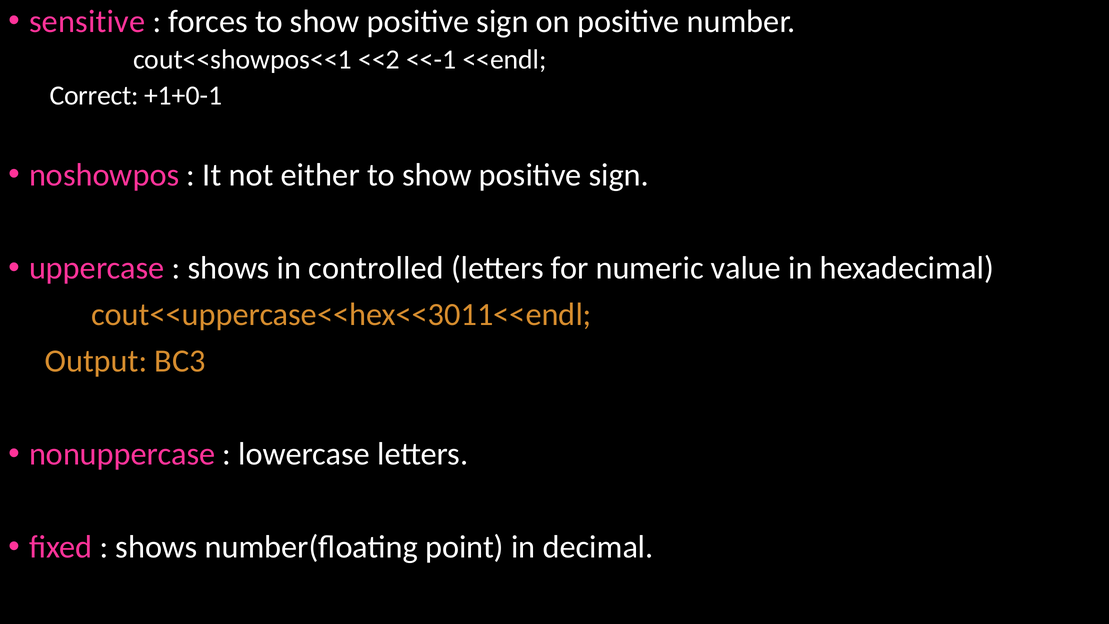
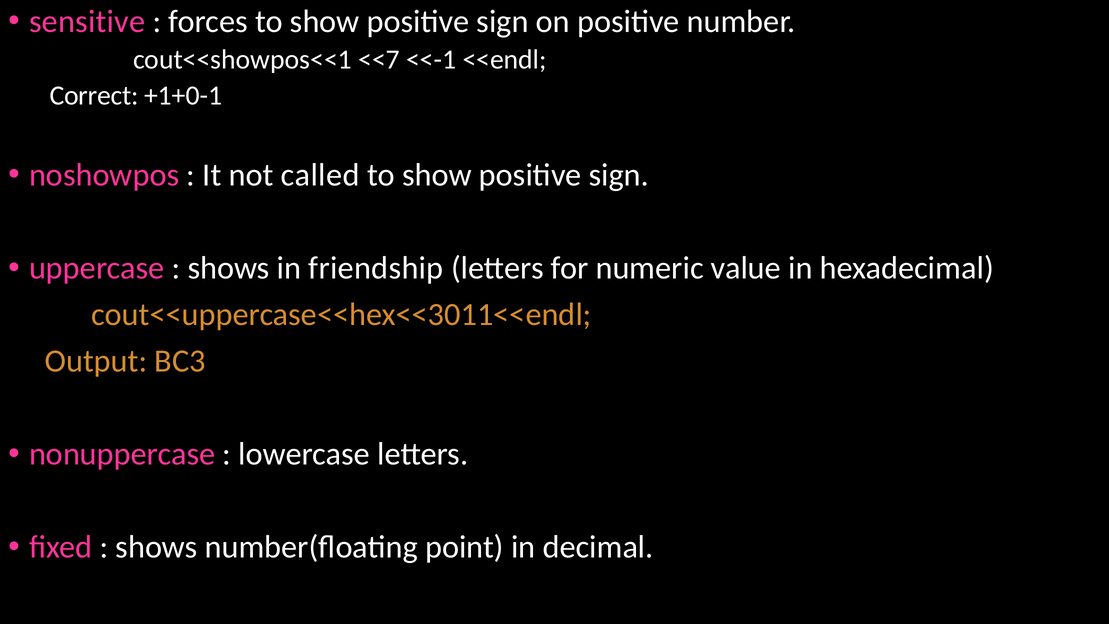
<<2: <<2 -> <<7
either: either -> called
controlled: controlled -> friendship
